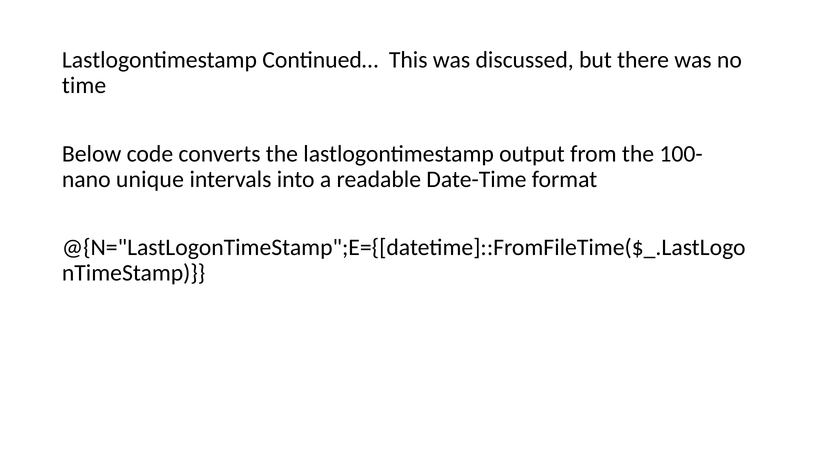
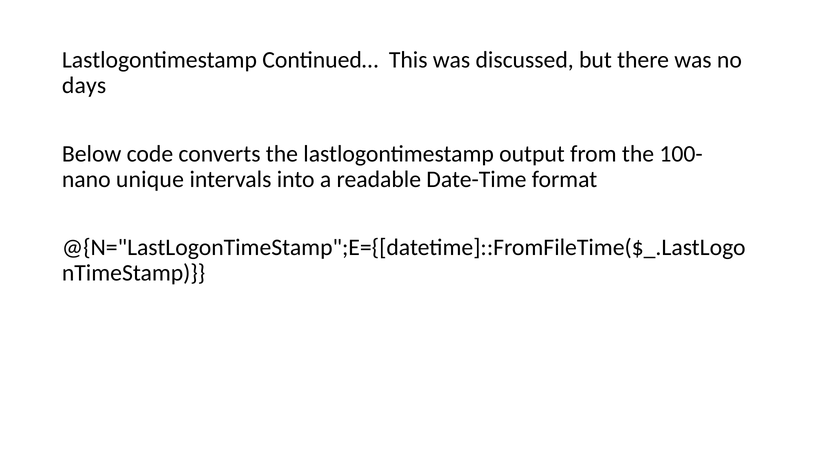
time: time -> days
